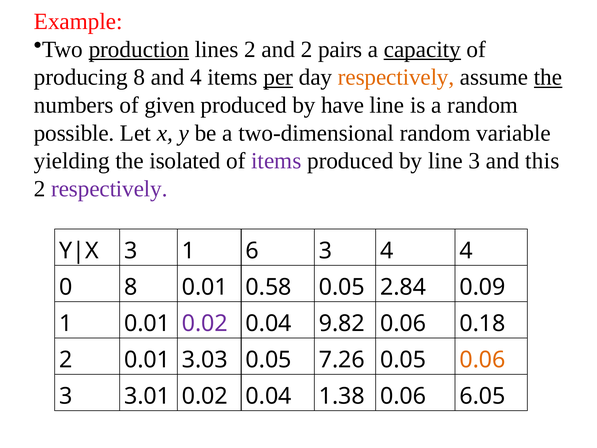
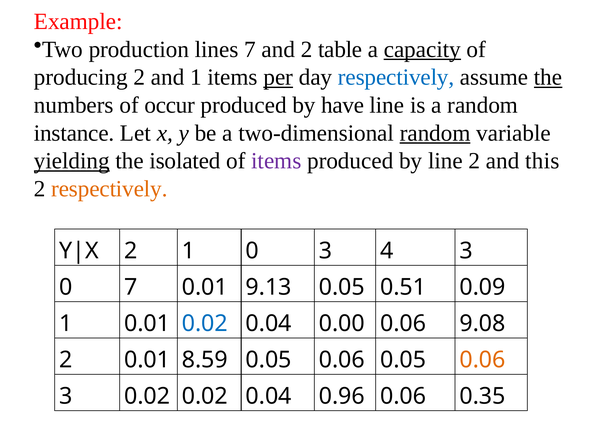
production underline: present -> none
lines 2: 2 -> 7
pairs: pairs -> table
producing 8: 8 -> 2
and 4: 4 -> 1
respectively at (396, 77) colour: orange -> blue
given: given -> occur
possible: possible -> instance
random at (435, 133) underline: none -> present
yielding underline: none -> present
line 3: 3 -> 2
respectively at (109, 189) colour: purple -> orange
3 at (131, 251): 3 -> 2
1 6: 6 -> 0
4 4: 4 -> 3
0 8: 8 -> 7
0.58: 0.58 -> 9.13
2.84: 2.84 -> 0.51
0.02 at (205, 323) colour: purple -> blue
9.82: 9.82 -> 0.00
0.18: 0.18 -> 9.08
3.03: 3.03 -> 8.59
7.26 at (342, 360): 7.26 -> 0.06
3 3.01: 3.01 -> 0.02
1.38: 1.38 -> 0.96
6.05: 6.05 -> 0.35
